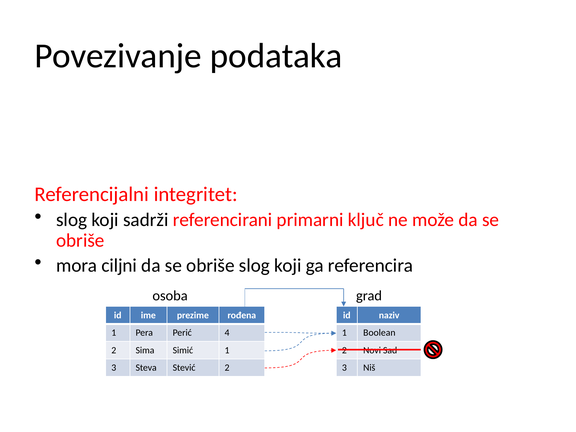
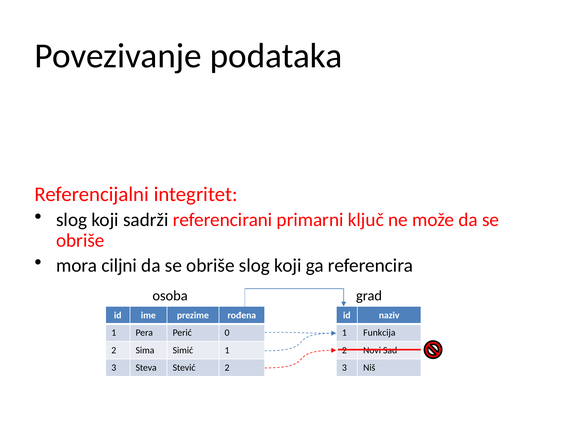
4: 4 -> 0
Boolean: Boolean -> Funkcija
